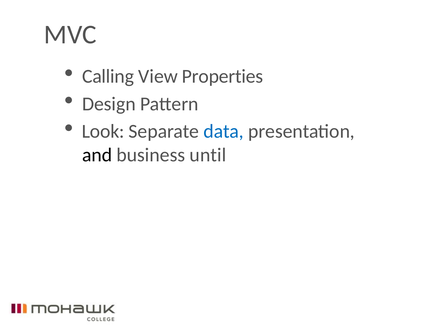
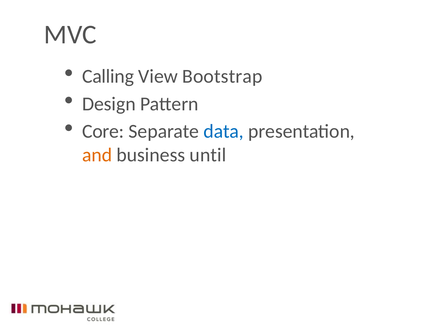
Properties: Properties -> Bootstrap
Look: Look -> Core
and colour: black -> orange
